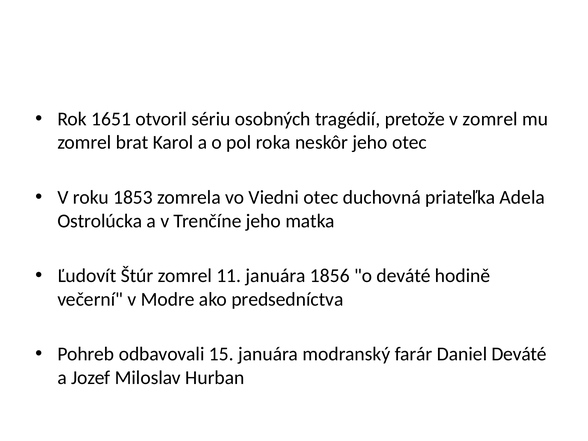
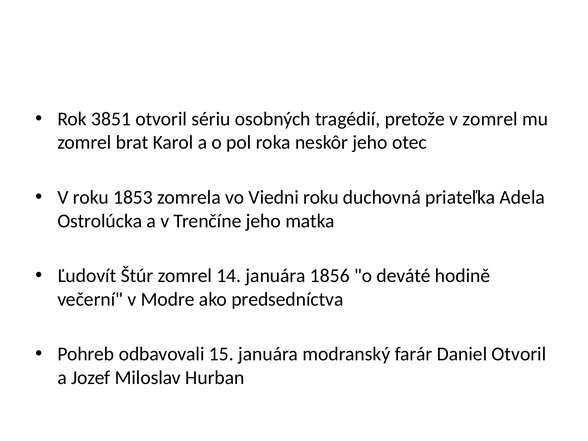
1651: 1651 -> 3851
Viedni otec: otec -> roku
11: 11 -> 14
Daniel Deváté: Deváté -> Otvoril
